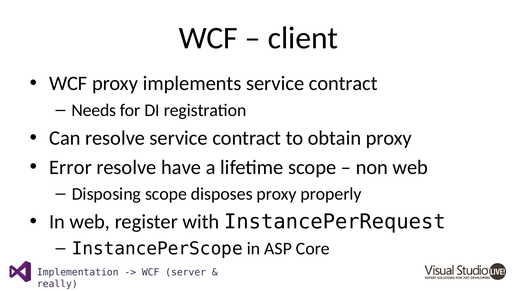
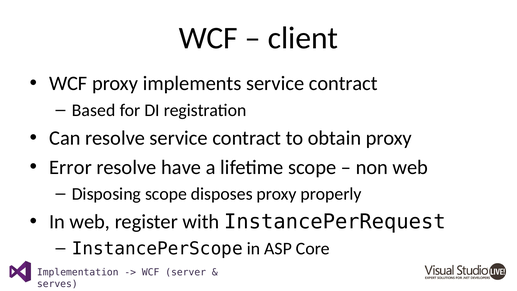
Needs: Needs -> Based
really: really -> serves
